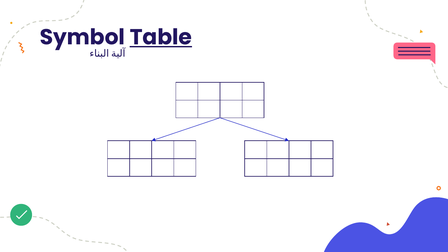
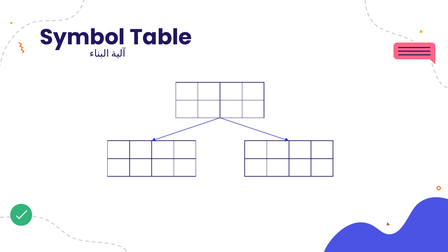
Table underline: present -> none
